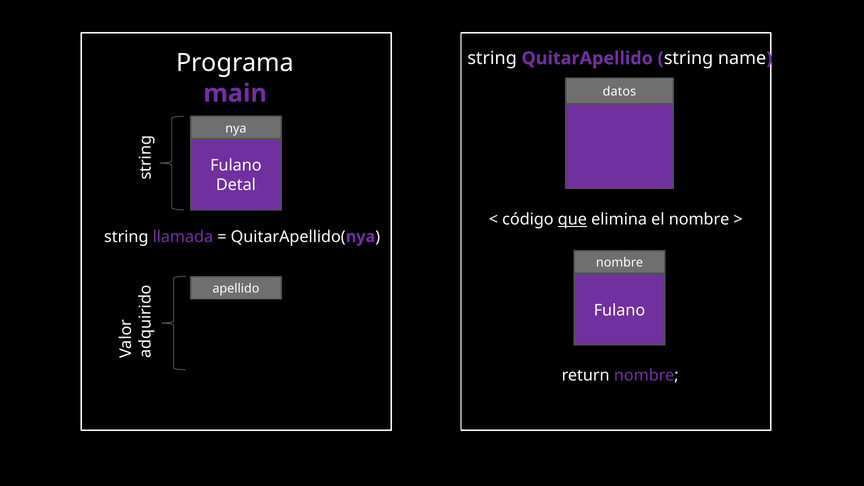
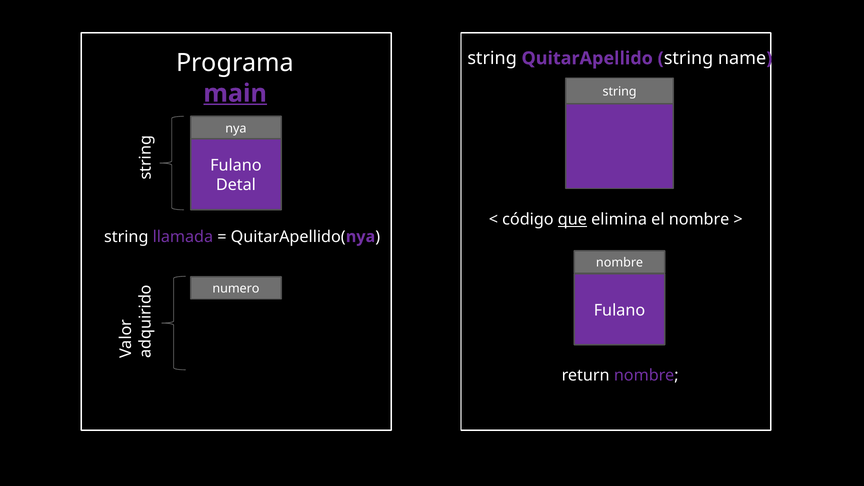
datos at (619, 92): datos -> string
main underline: none -> present
apellido: apellido -> numero
